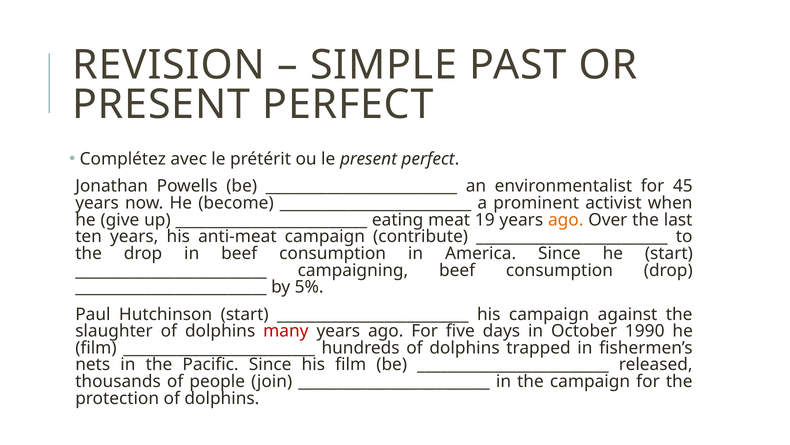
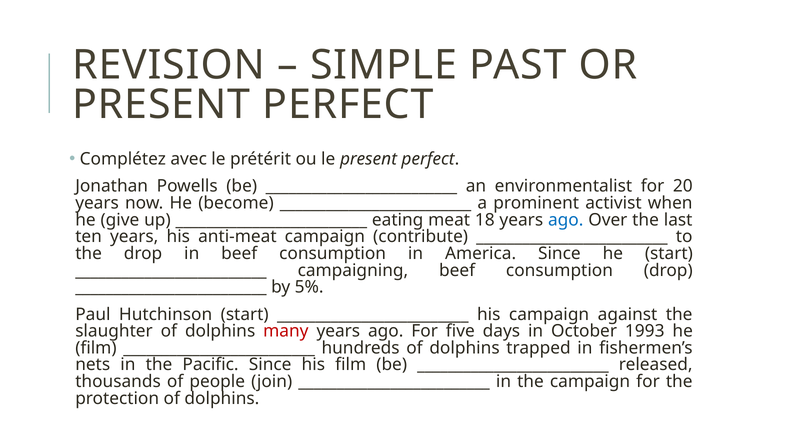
45: 45 -> 20
19: 19 -> 18
ago at (566, 220) colour: orange -> blue
1990: 1990 -> 1993
